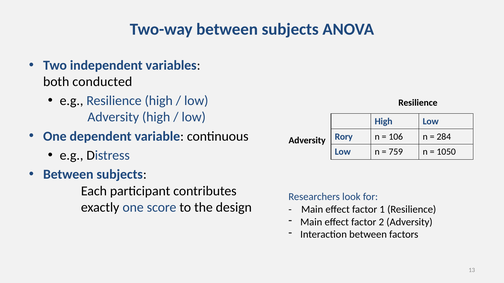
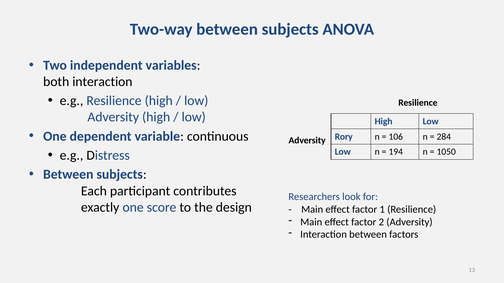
both conducted: conducted -> interaction
759: 759 -> 194
